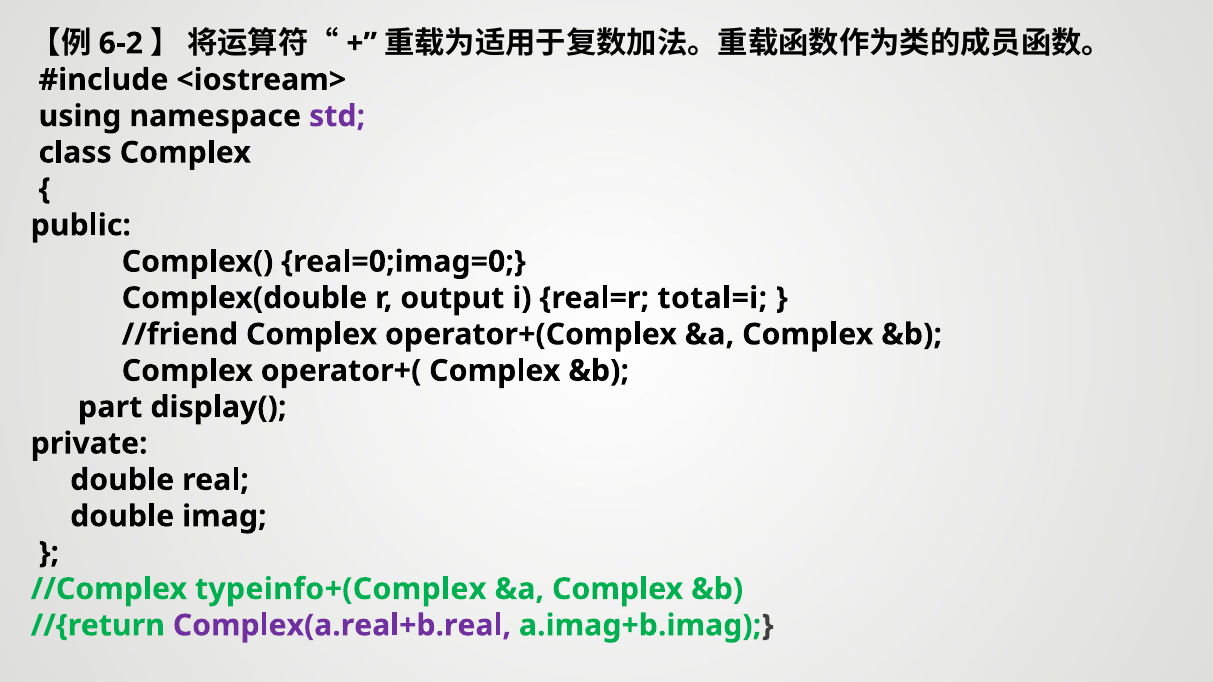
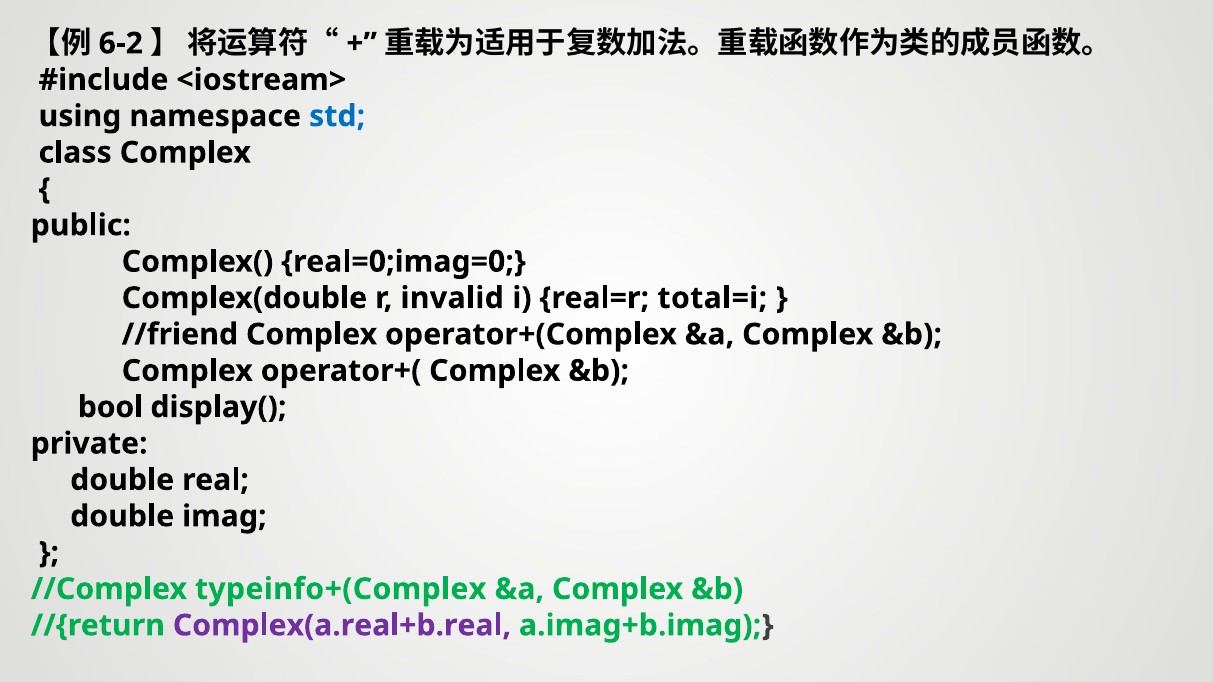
std colour: purple -> blue
output: output -> invalid
part: part -> bool
